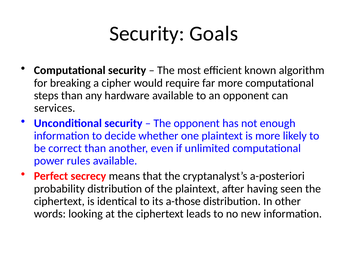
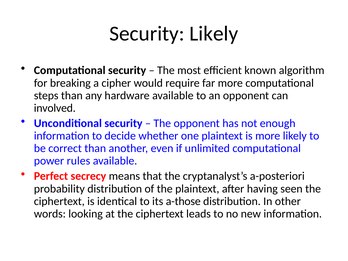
Security Goals: Goals -> Likely
services: services -> involved
